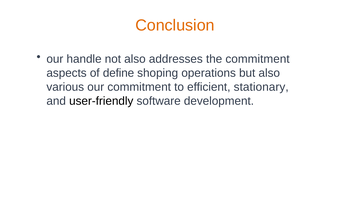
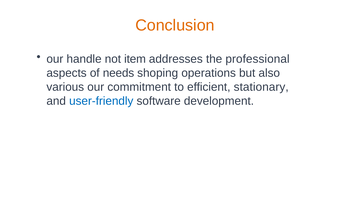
not also: also -> item
the commitment: commitment -> professional
define: define -> needs
user-friendly colour: black -> blue
